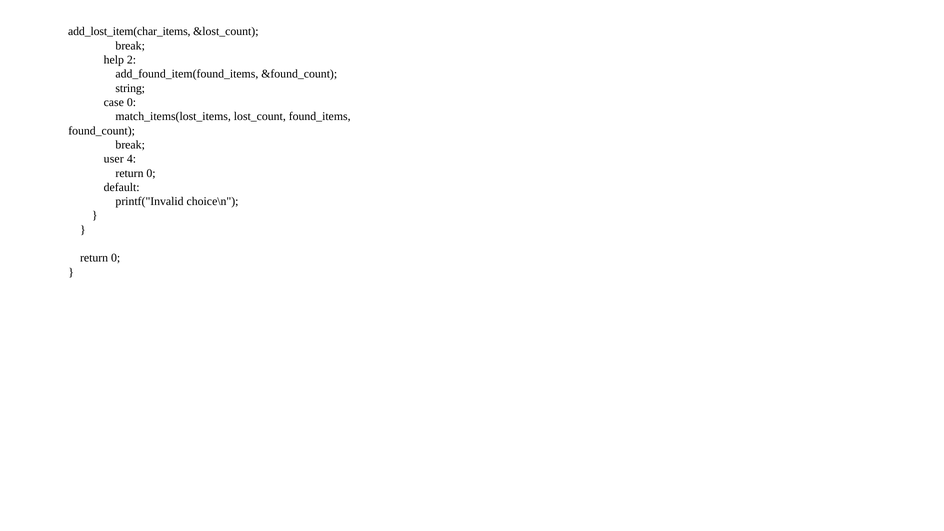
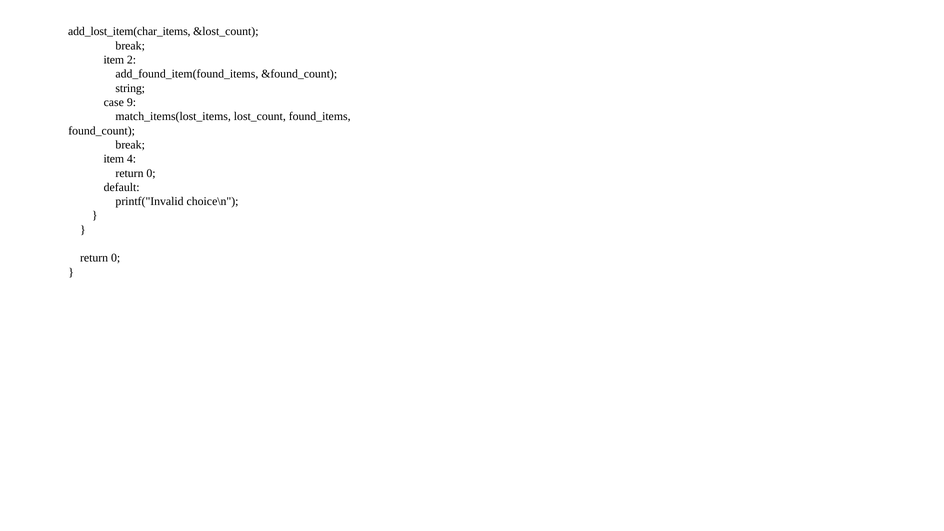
help at (114, 60): help -> item
case 0: 0 -> 9
user at (114, 159): user -> item
